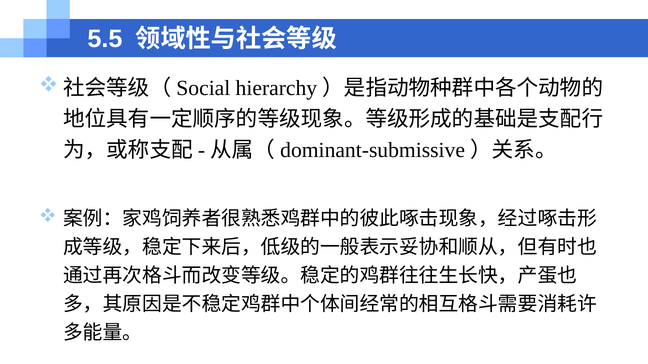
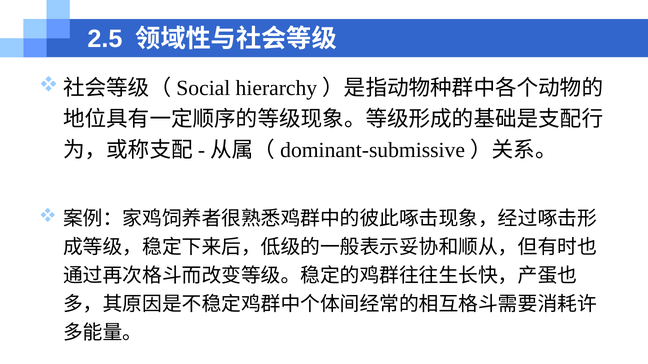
5.5: 5.5 -> 2.5
